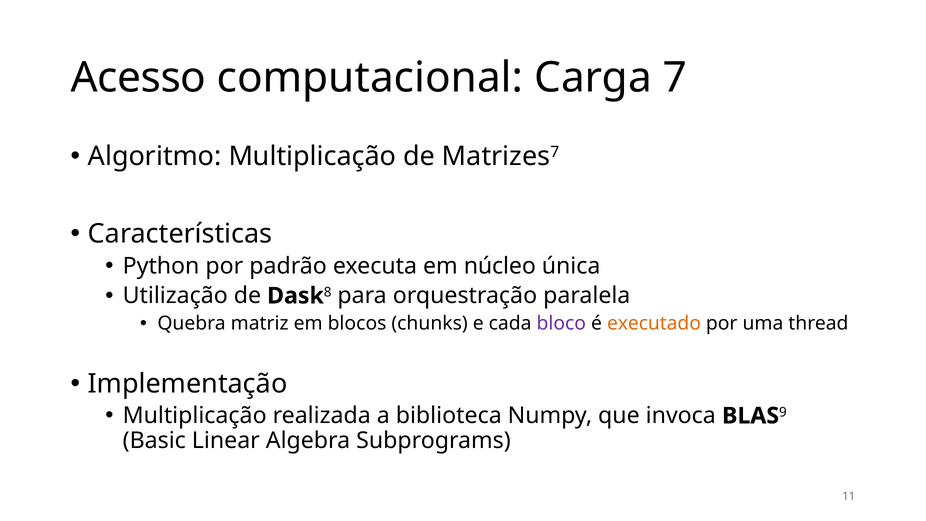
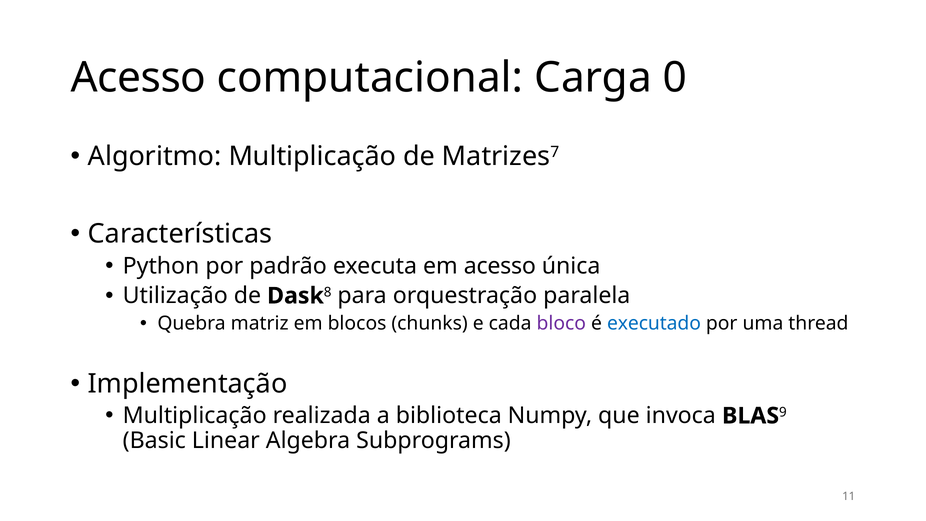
7: 7 -> 0
em núcleo: núcleo -> acesso
executado colour: orange -> blue
